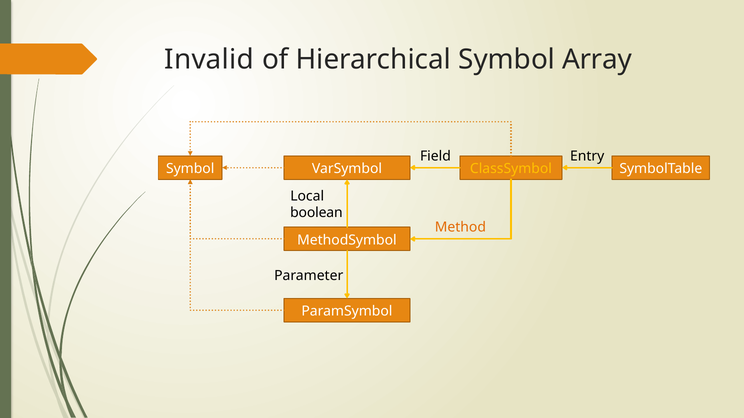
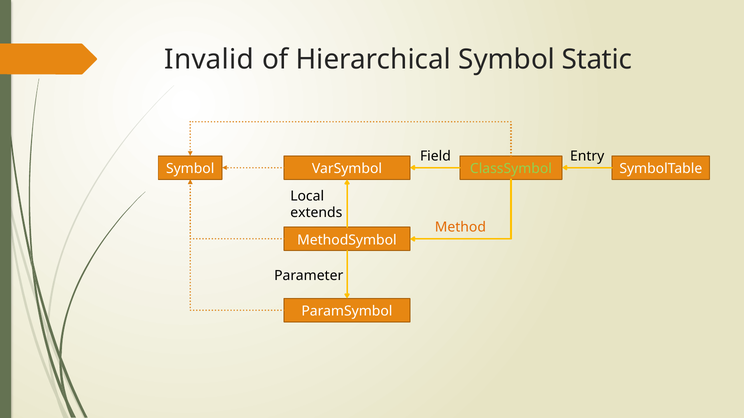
Array: Array -> Static
ClassSymbol colour: yellow -> light green
boolean: boolean -> extends
